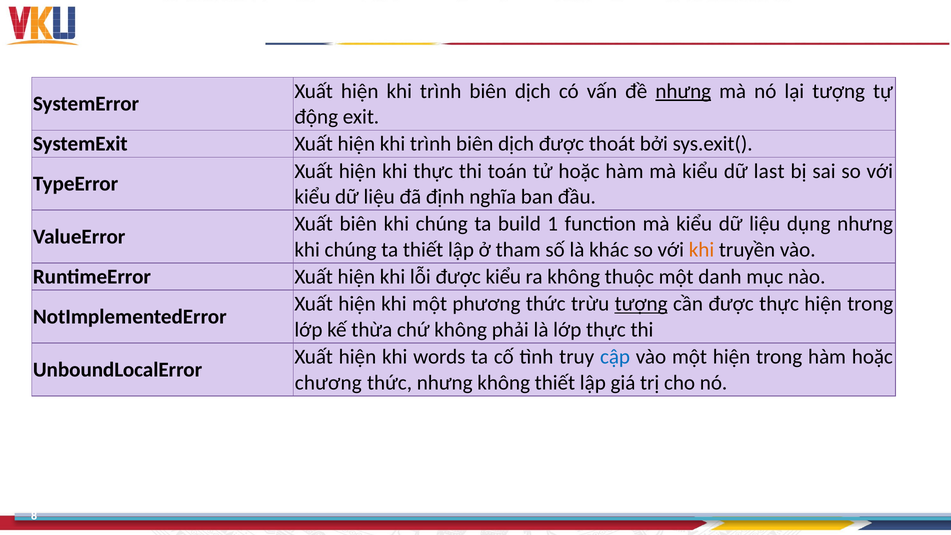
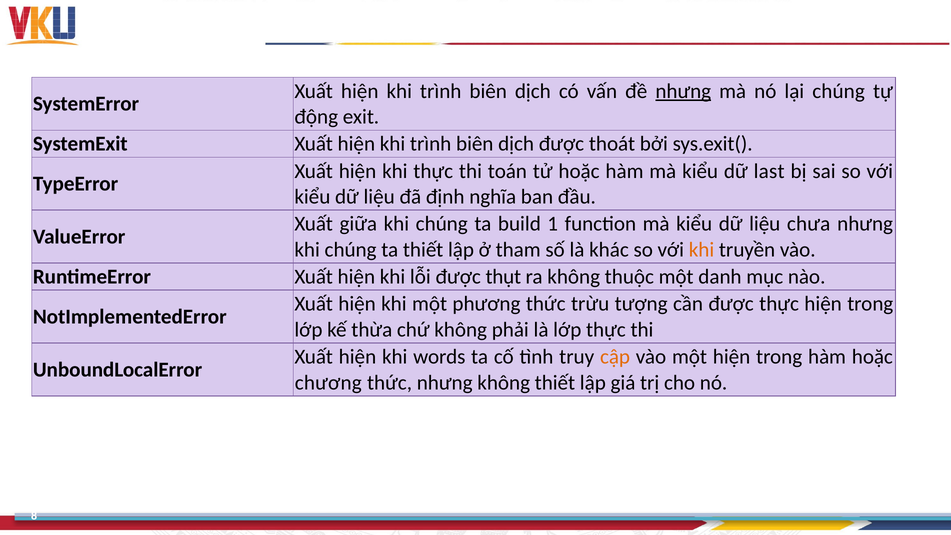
lại tượng: tượng -> chúng
Xuất biên: biên -> giữa
dụng: dụng -> chưa
được kiểu: kiểu -> thụt
tượng at (641, 304) underline: present -> none
cập colour: blue -> orange
